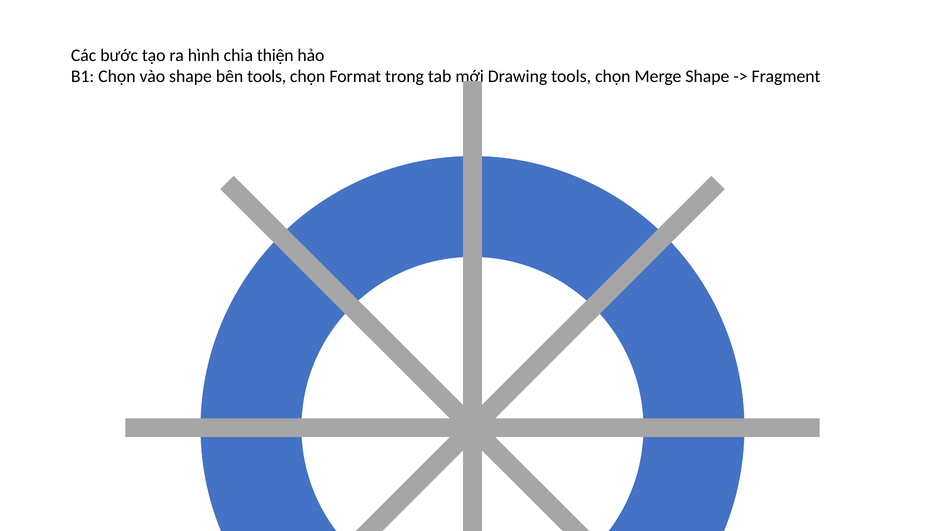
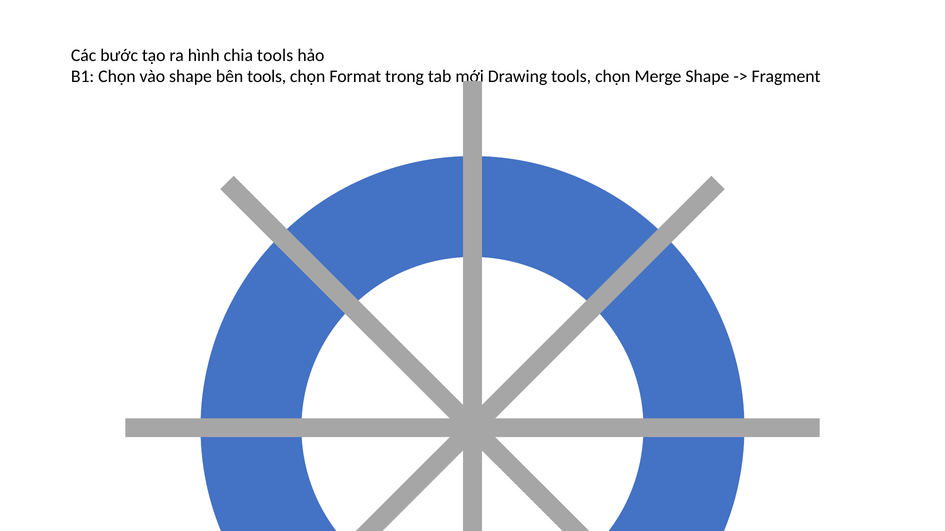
chia thiện: thiện -> tools
